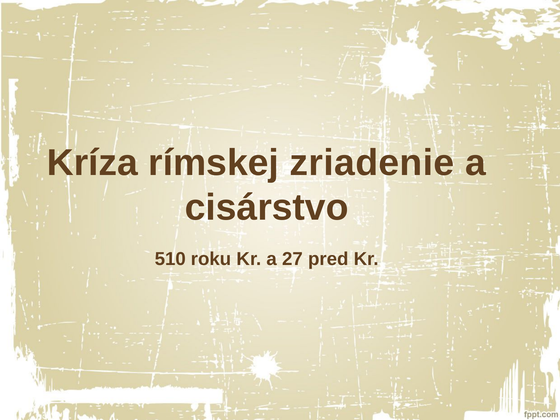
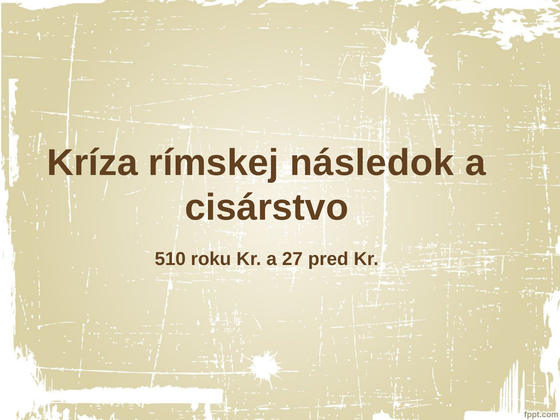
zriadenie: zriadenie -> následok
